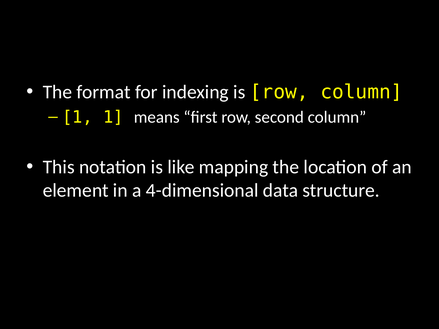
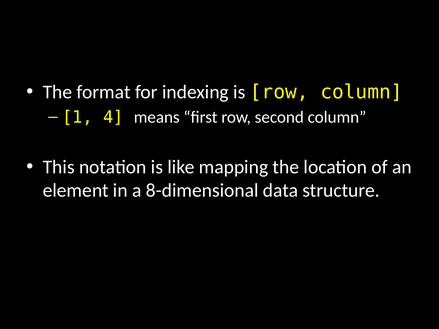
1 1: 1 -> 4
4-dimensional: 4-dimensional -> 8-dimensional
